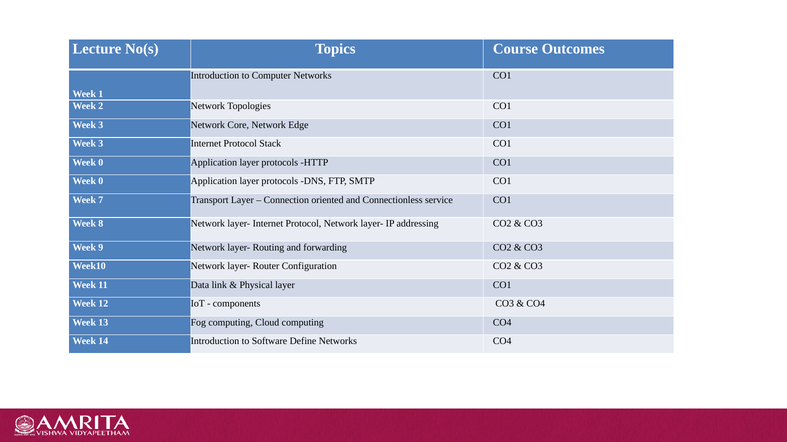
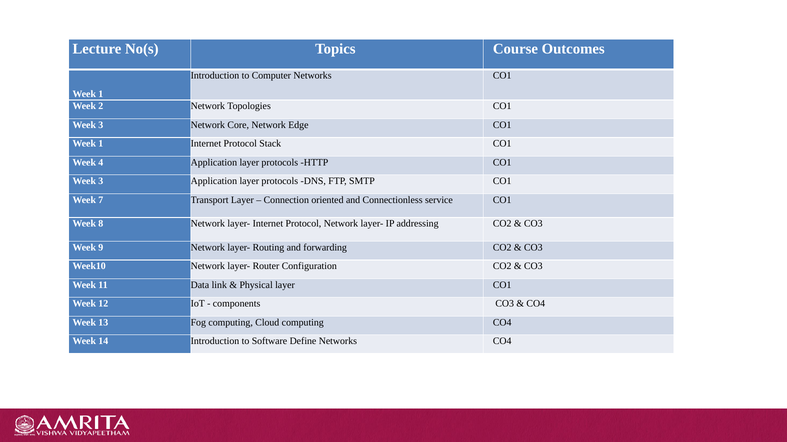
3 at (101, 144): 3 -> 1
0 at (101, 163): 0 -> 4
0 at (101, 181): 0 -> 3
